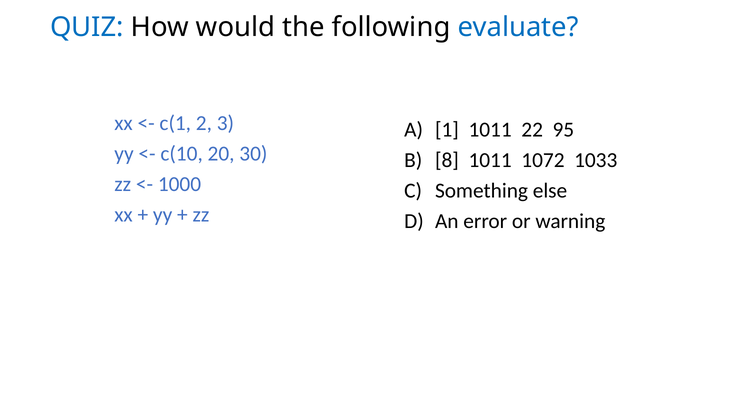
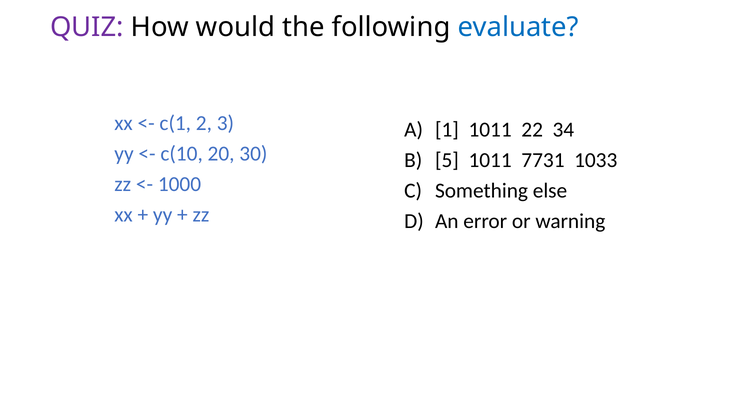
QUIZ colour: blue -> purple
95: 95 -> 34
8: 8 -> 5
1072: 1072 -> 7731
